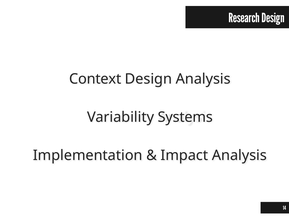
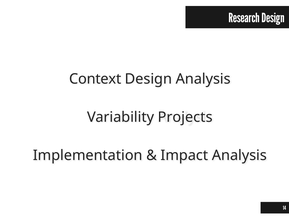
Systems: Systems -> Projects
